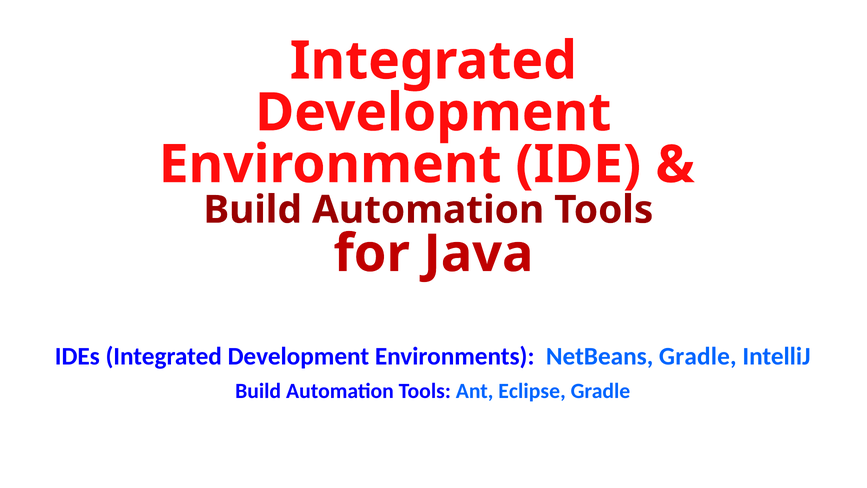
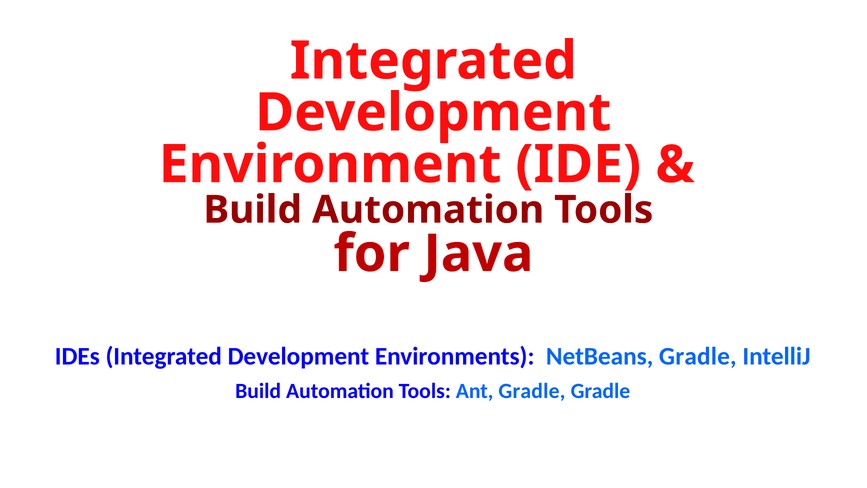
Ant Eclipse: Eclipse -> Gradle
